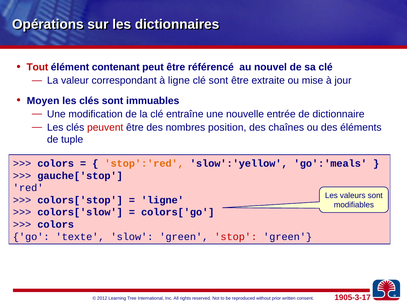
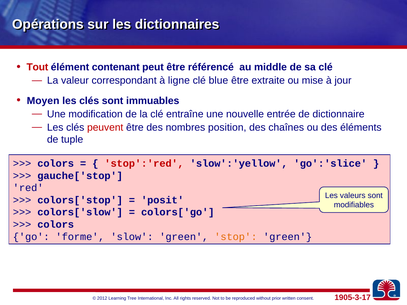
nouvel: nouvel -> middle
clé sont: sont -> blue
stop':'red colour: orange -> red
go':'meals: go':'meals -> go':'slice
ligne at (162, 200): ligne -> posit
texte: texte -> forme
stop colour: red -> orange
